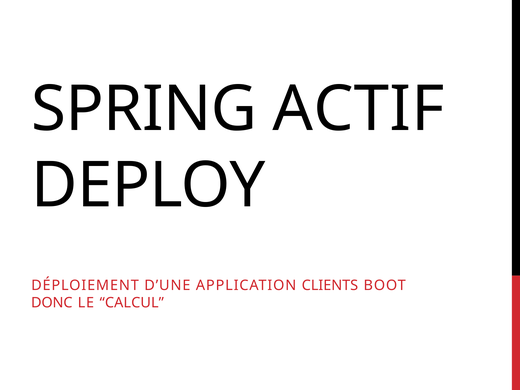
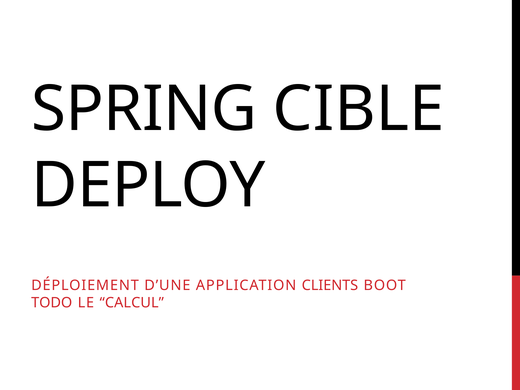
ACTIF: ACTIF -> CIBLE
DONC: DONC -> TODO
